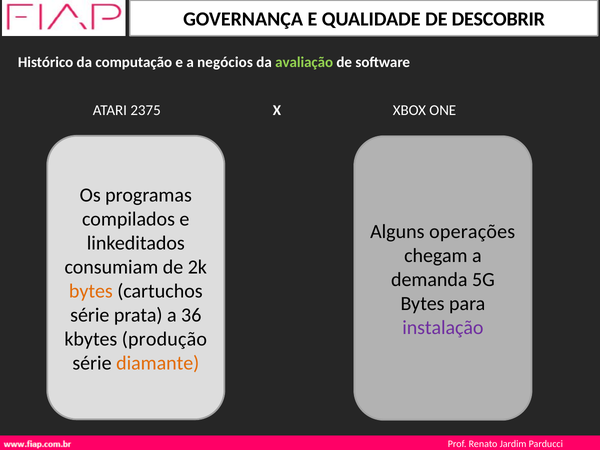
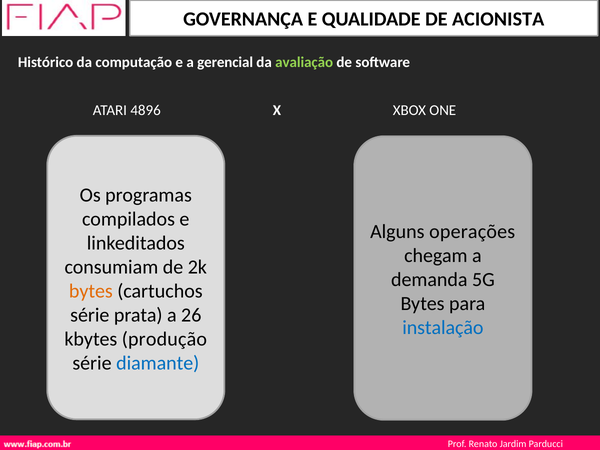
DESCOBRIR: DESCOBRIR -> ACIONISTA
negócios: negócios -> gerencial
2375: 2375 -> 4896
36: 36 -> 26
instalação colour: purple -> blue
diamante colour: orange -> blue
